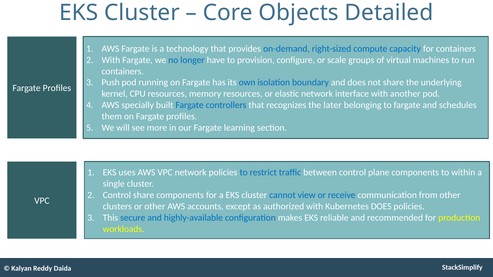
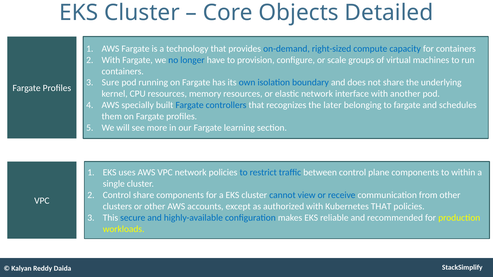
Push: Push -> Sure
Kubernetes DOES: DOES -> THAT
